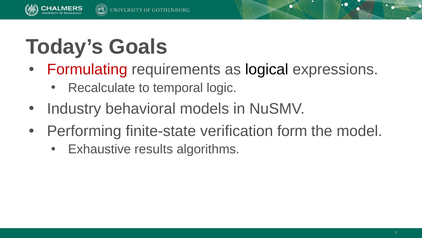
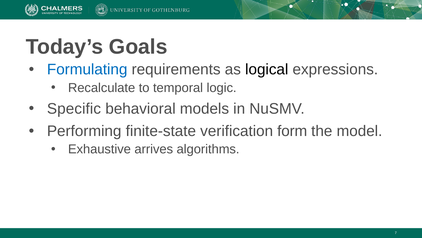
Formulating colour: red -> blue
Industry: Industry -> Specific
results: results -> arrives
